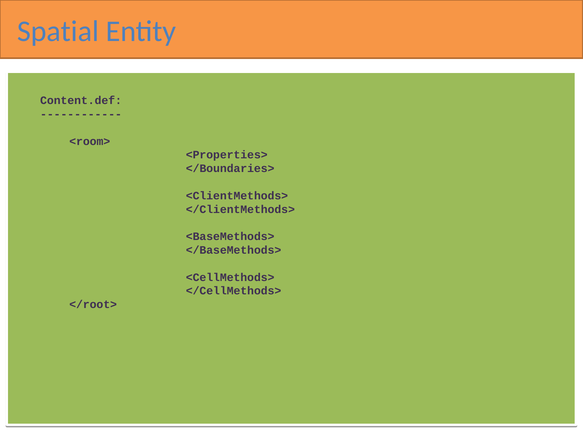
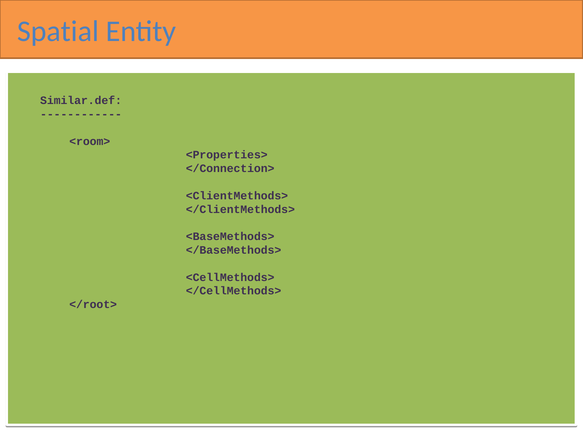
Content.def: Content.def -> Similar.def
</Boundaries>: </Boundaries> -> </Connection>
